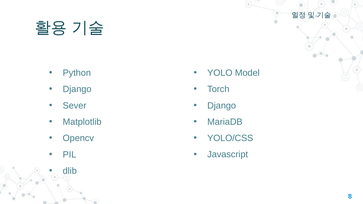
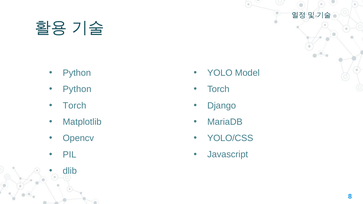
Django at (77, 89): Django -> Python
Sever at (75, 106): Sever -> Torch
